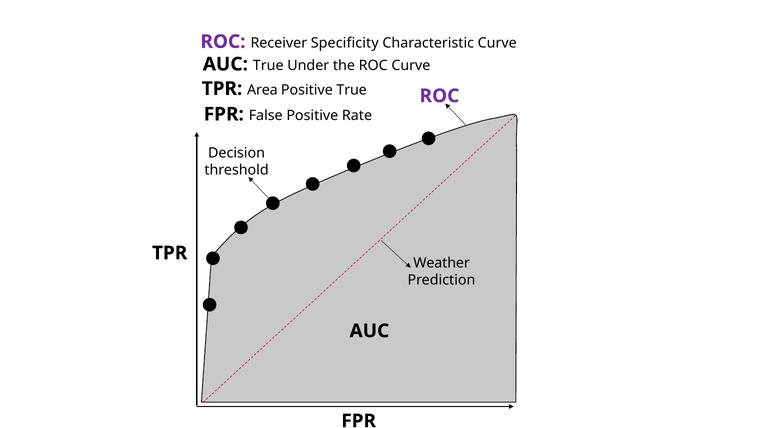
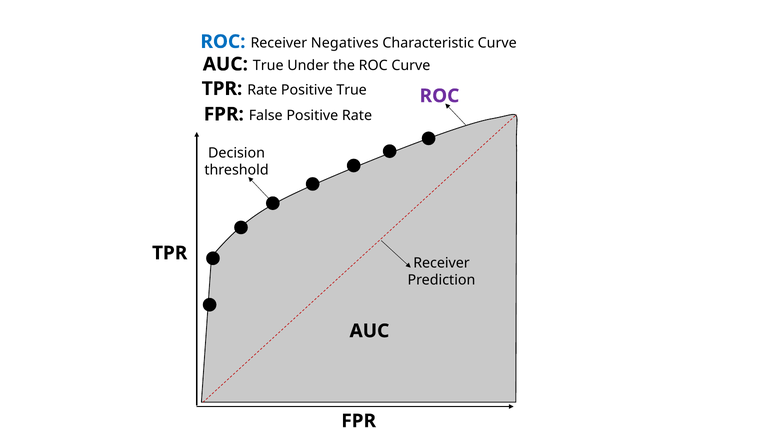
ROC at (223, 42) colour: purple -> blue
Specificity: Specificity -> Negatives
TPR Area: Area -> Rate
Weather at (442, 263): Weather -> Receiver
